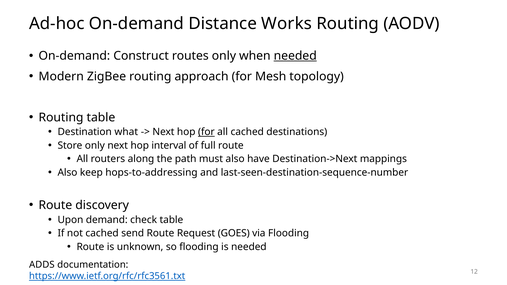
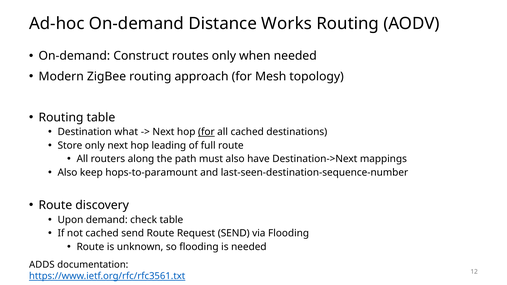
needed at (295, 56) underline: present -> none
interval: interval -> leading
hops-to-addressing: hops-to-addressing -> hops-to-paramount
Request GOES: GOES -> SEND
